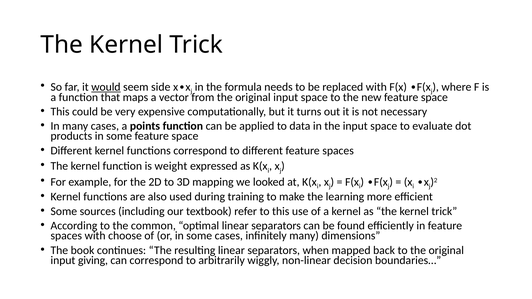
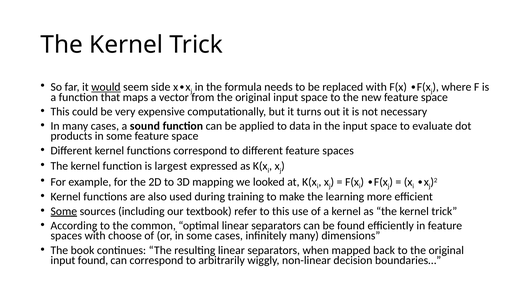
points: points -> sound
weight: weight -> largest
Some at (64, 211) underline: none -> present
input giving: giving -> found
